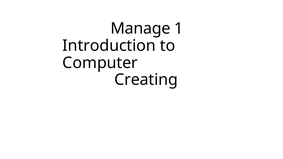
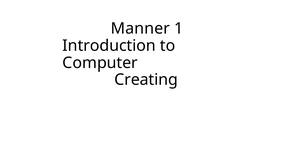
Manage: Manage -> Manner
